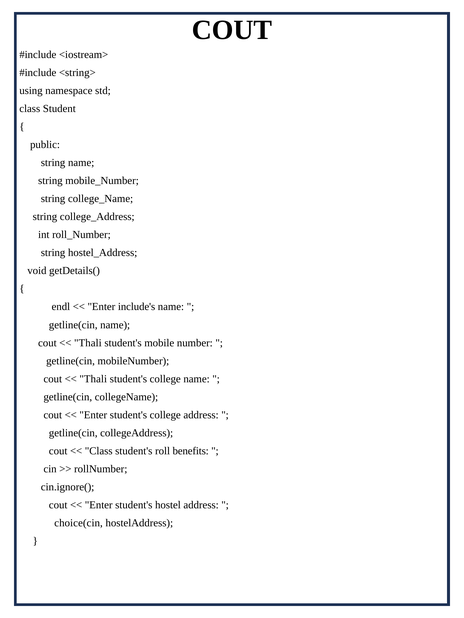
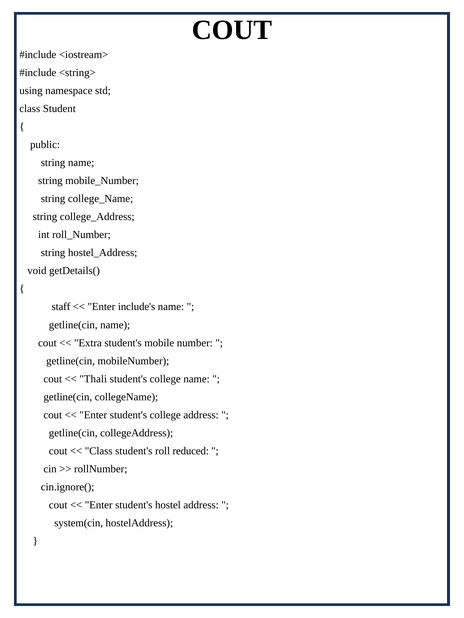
endl: endl -> staff
Thali at (88, 343): Thali -> Extra
benefits: benefits -> reduced
choice(cin: choice(cin -> system(cin
